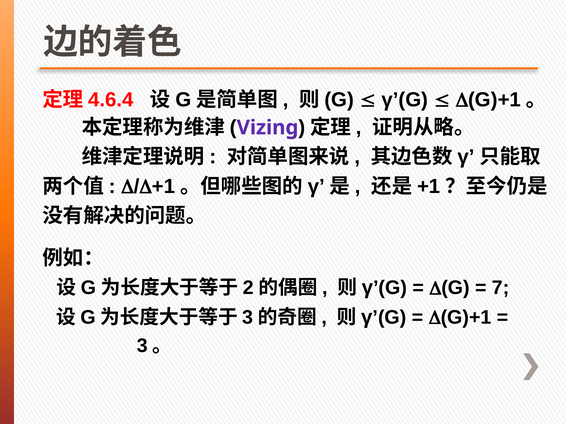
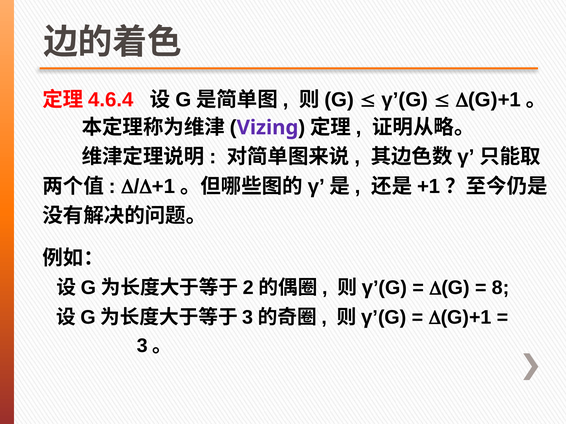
7: 7 -> 8
